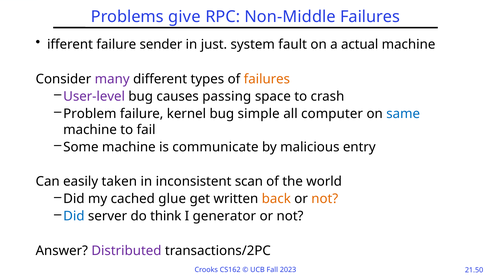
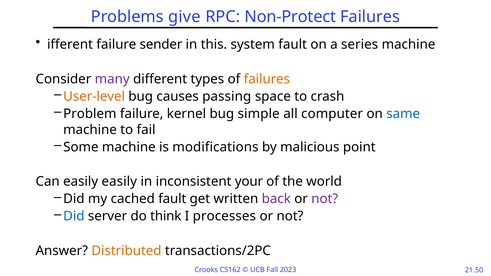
Non-Middle: Non-Middle -> Non-Protect
just: just -> this
actual: actual -> series
User-level colour: purple -> orange
communicate: communicate -> modifications
entry: entry -> point
easily taken: taken -> easily
scan: scan -> your
cached glue: glue -> fault
back colour: orange -> purple
not at (325, 199) colour: orange -> purple
generator: generator -> processes
Distributed colour: purple -> orange
